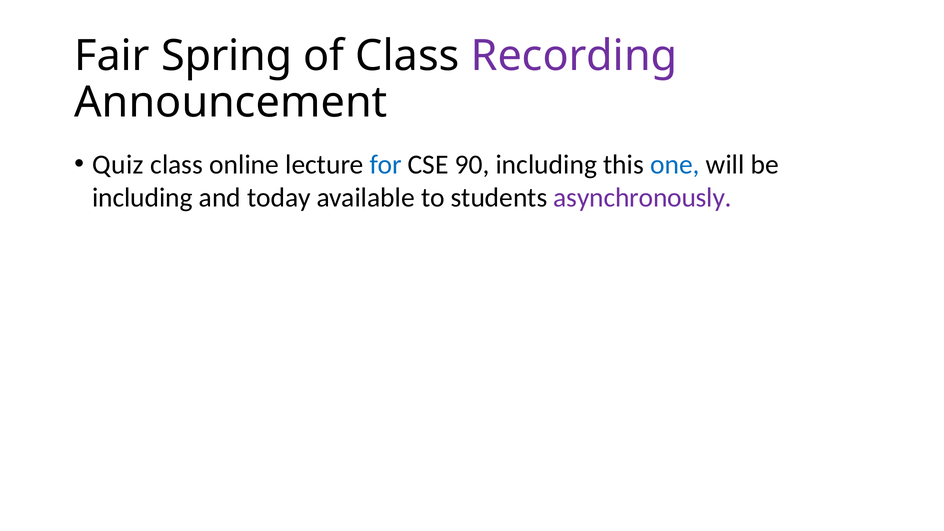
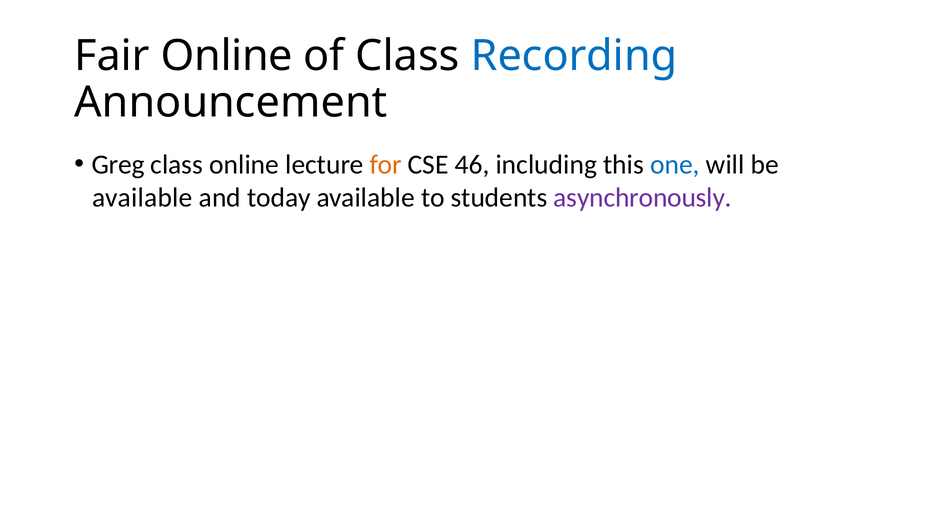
Fair Spring: Spring -> Online
Recording colour: purple -> blue
Quiz: Quiz -> Greg
for colour: blue -> orange
90: 90 -> 46
including at (142, 198): including -> available
